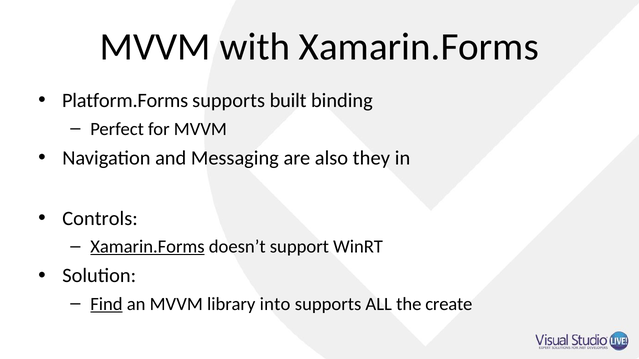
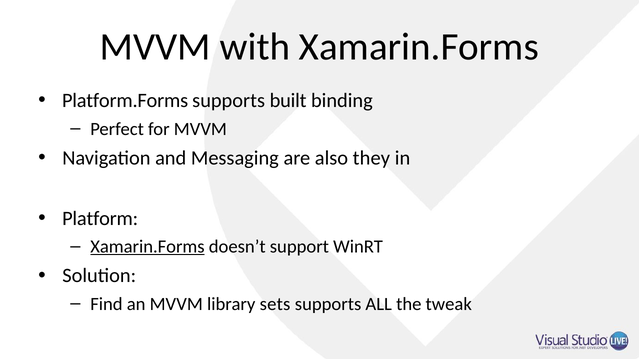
Controls: Controls -> Platform
Find underline: present -> none
into: into -> sets
create: create -> tweak
